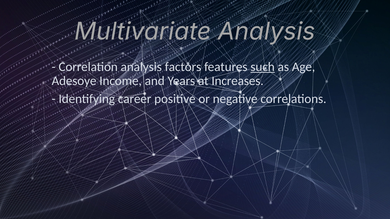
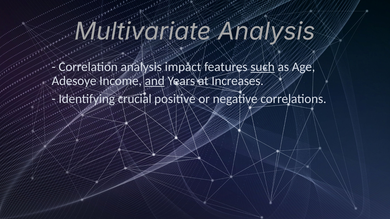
factors: factors -> impact
and underline: none -> present
career: career -> crucial
